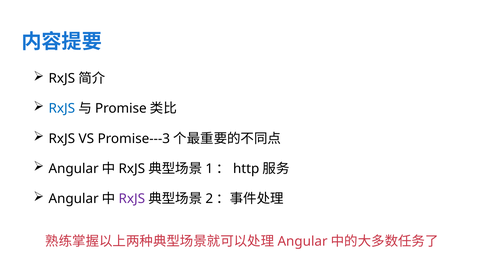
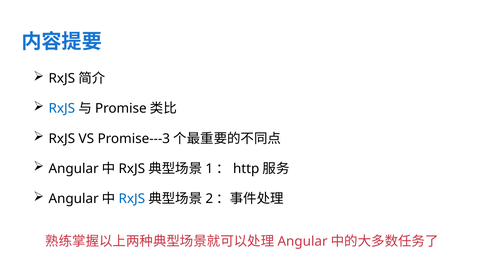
RxJS at (132, 199) colour: purple -> blue
